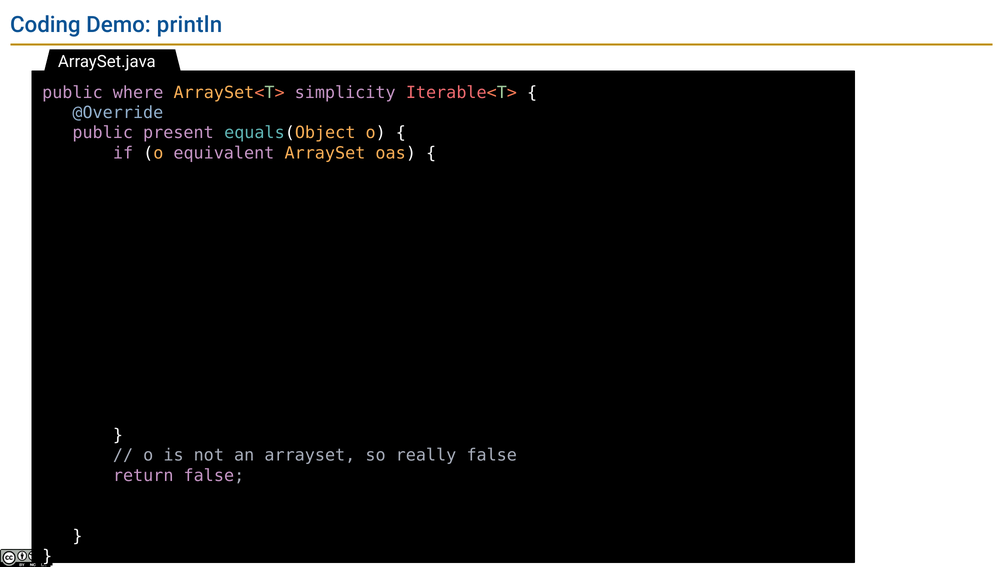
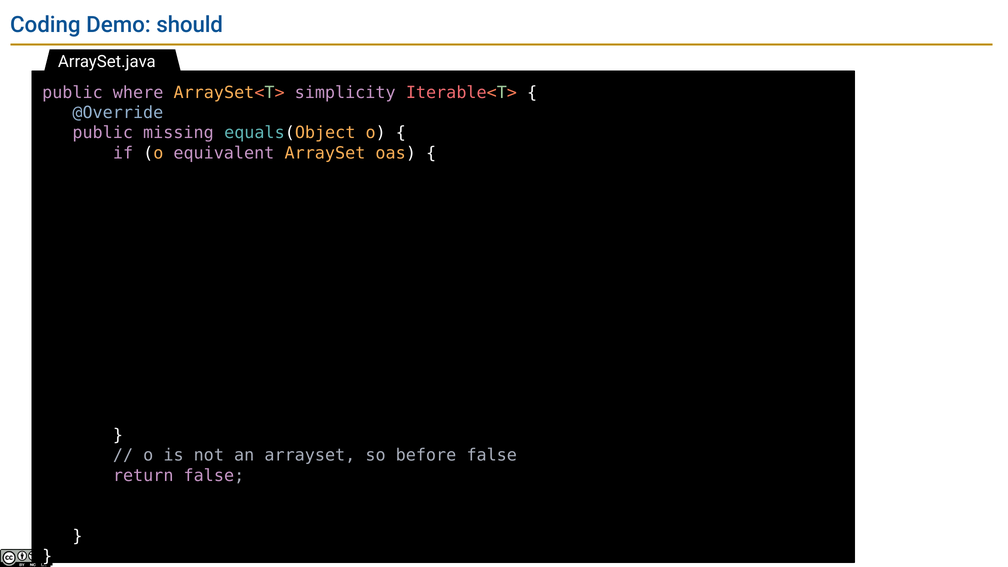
println: println -> should
present: present -> missing
really: really -> before
